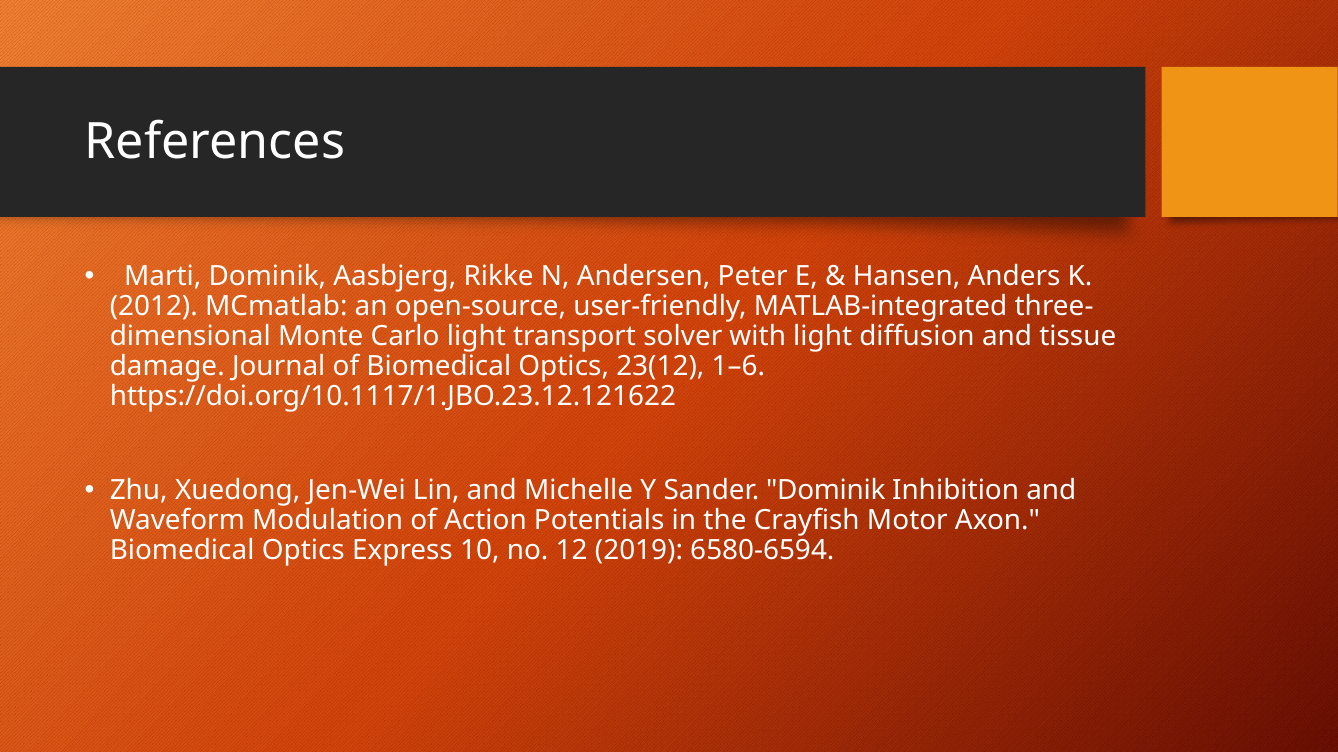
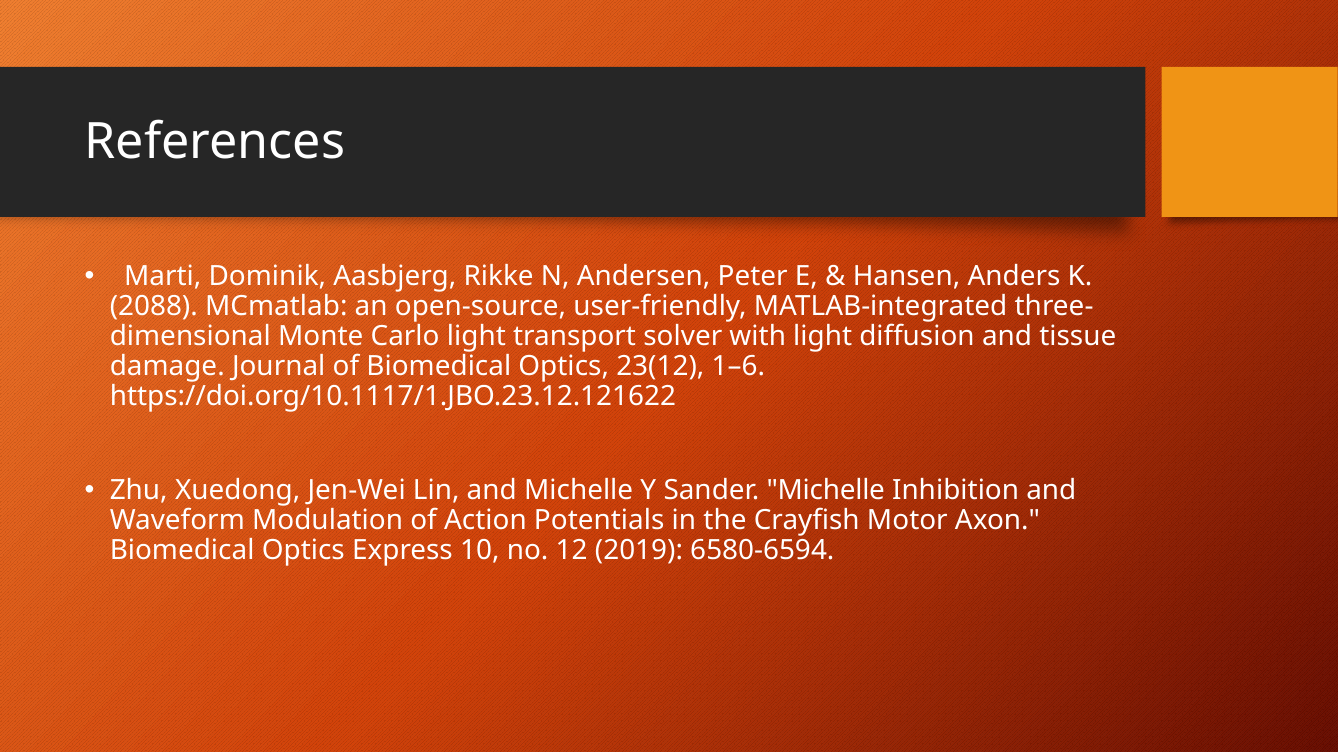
2012: 2012 -> 2088
Sander Dominik: Dominik -> Michelle
